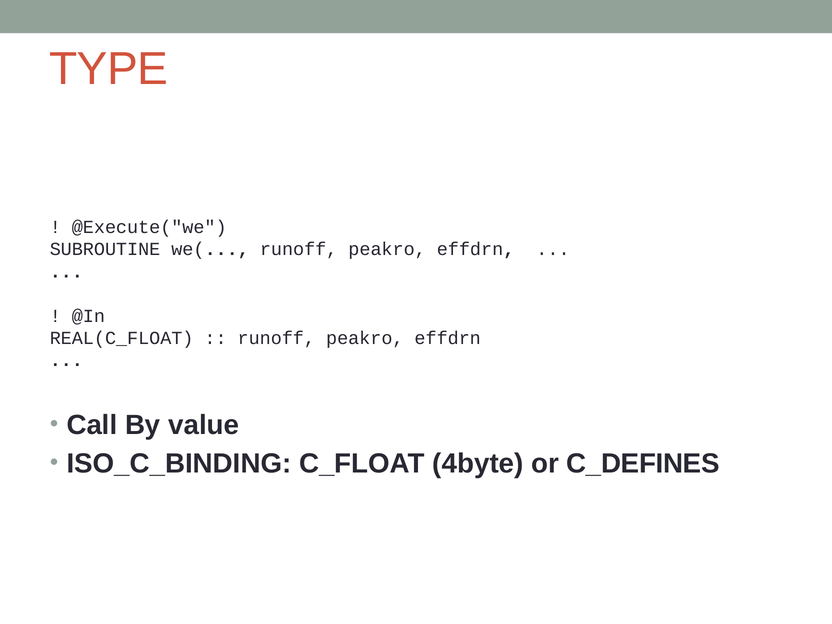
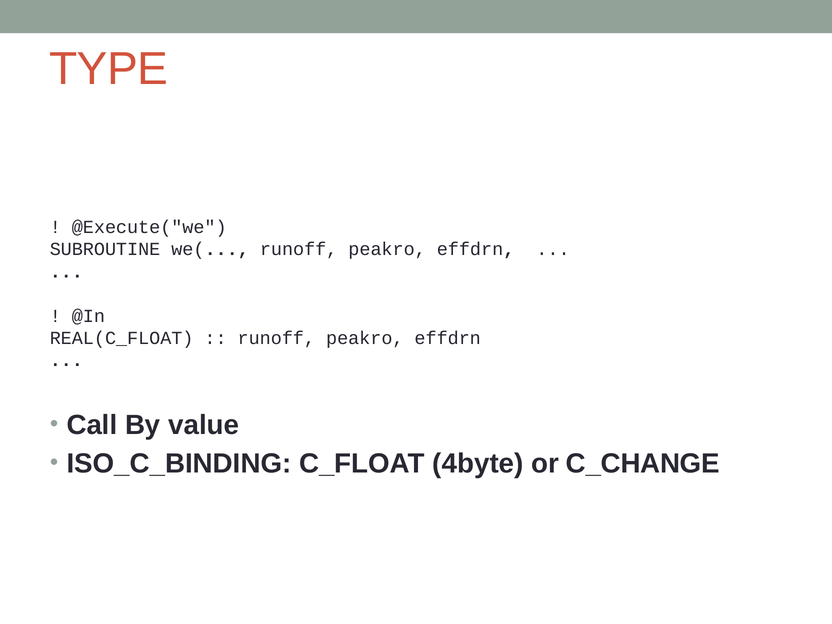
C_DEFINES: C_DEFINES -> C_CHANGE
